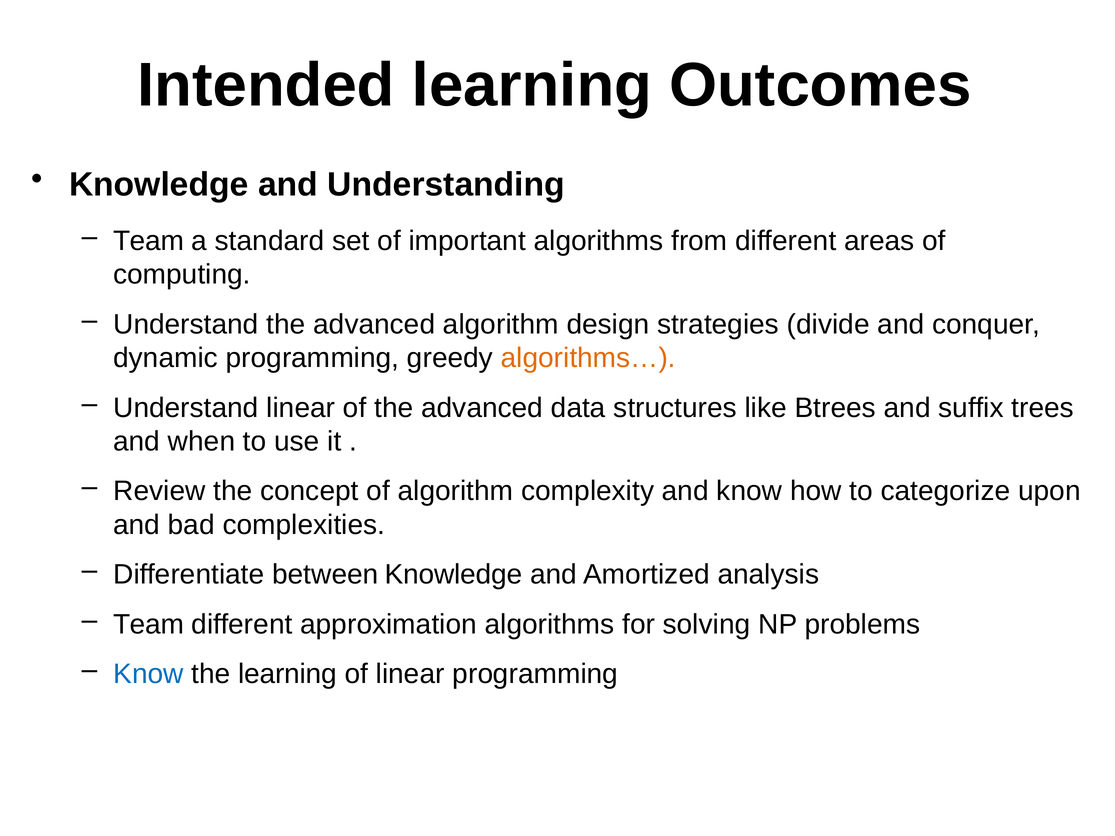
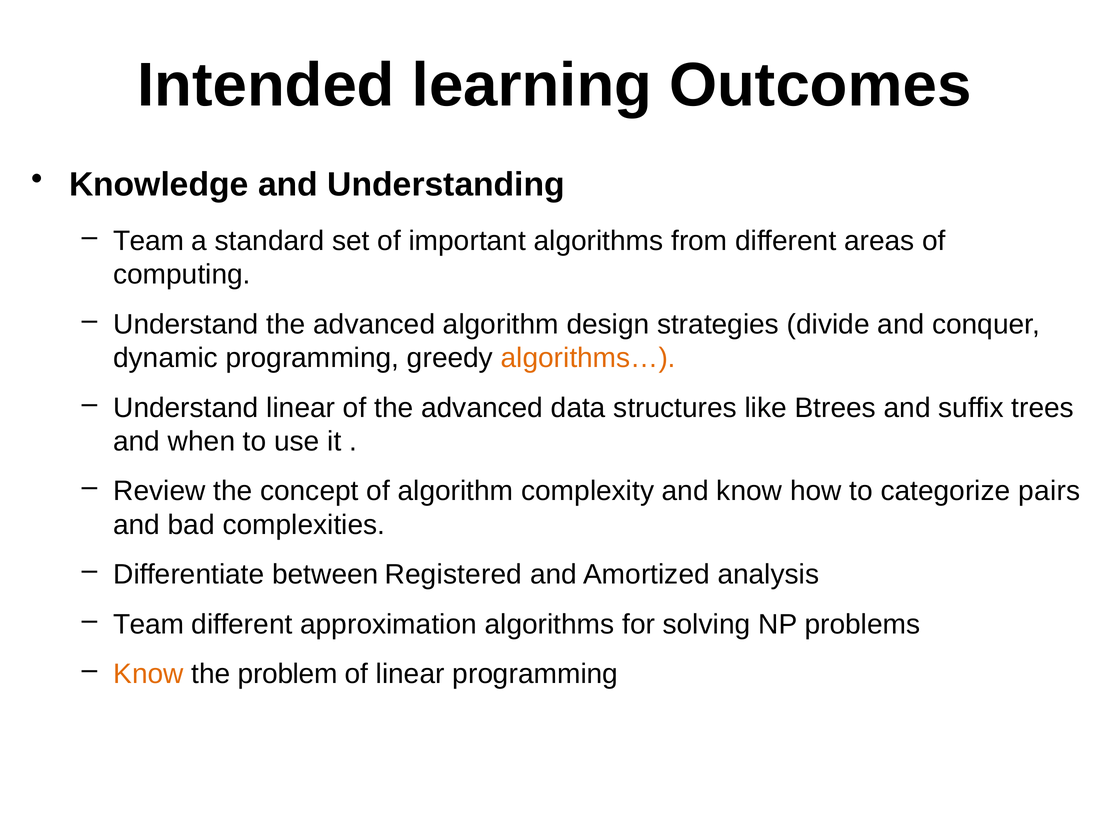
upon: upon -> pairs
between Knowledge: Knowledge -> Registered
Know at (148, 674) colour: blue -> orange
the learning: learning -> problem
